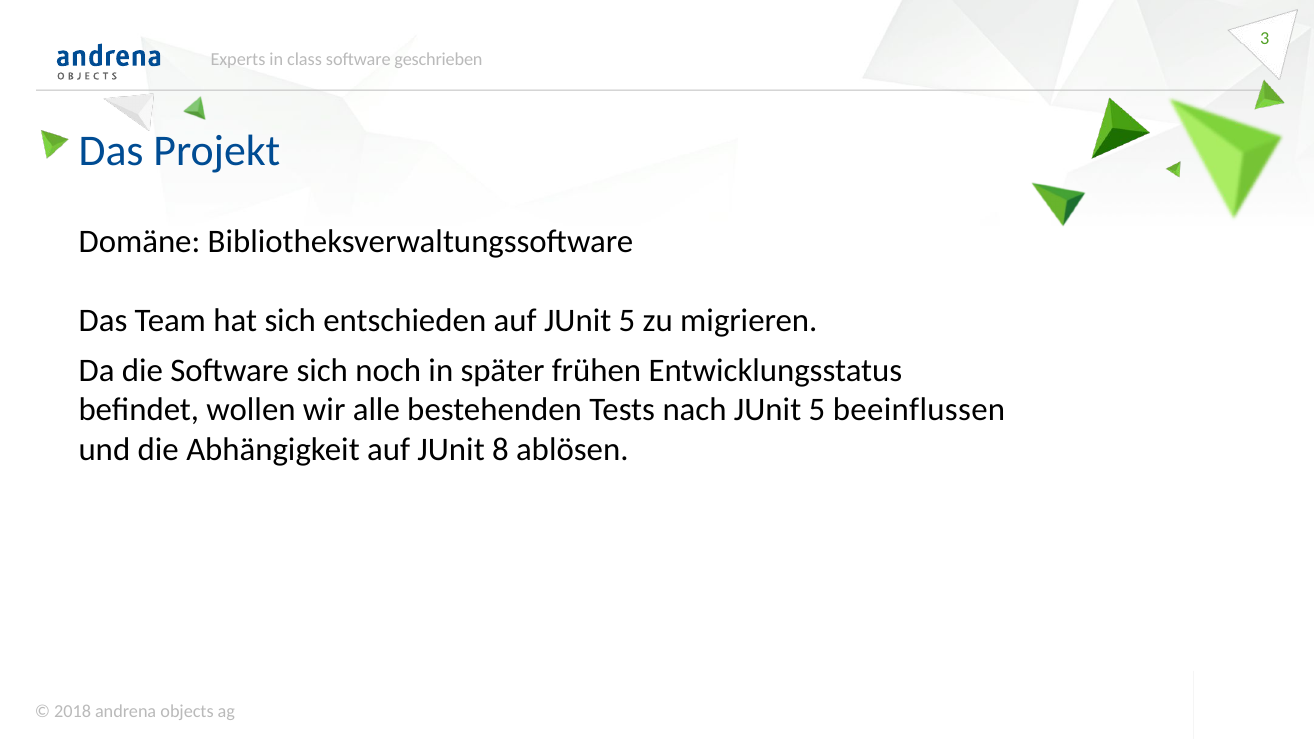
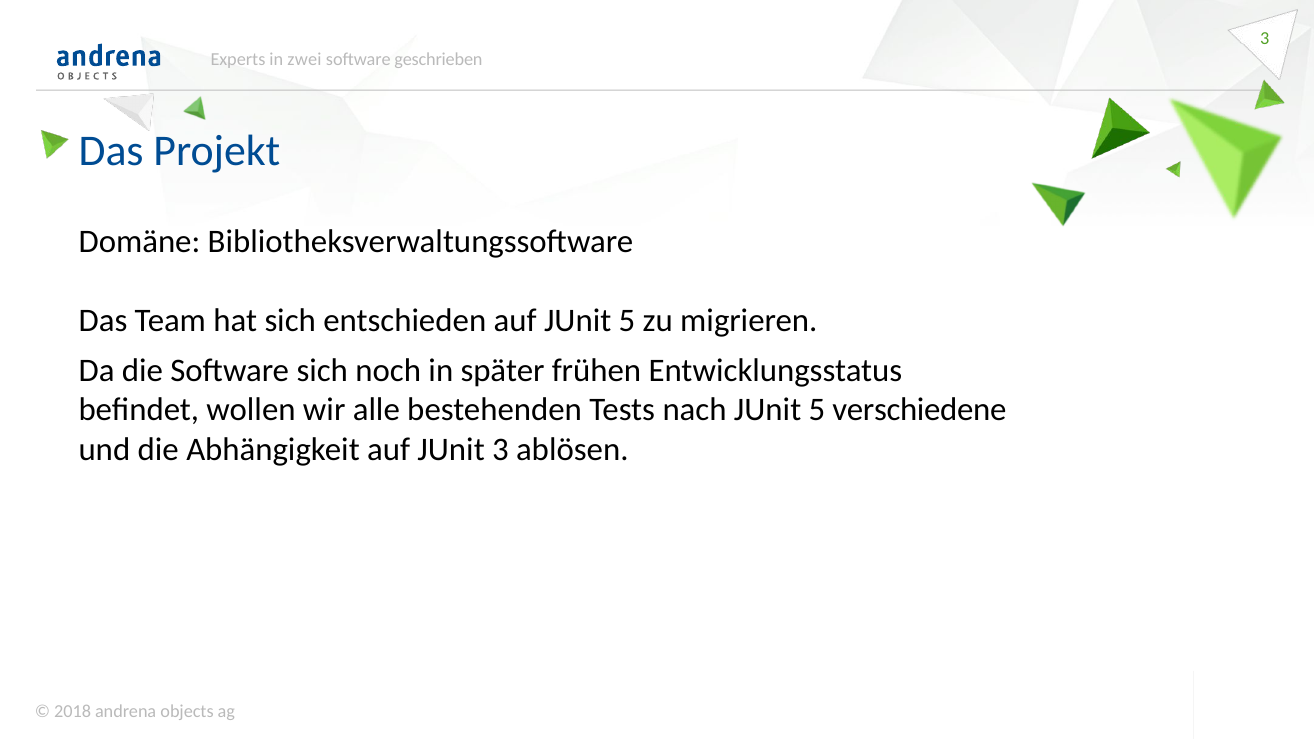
class: class -> zwei
beeinflussen: beeinflussen -> verschiedene
JUnit 8: 8 -> 3
